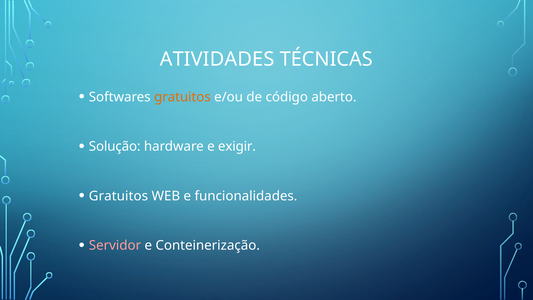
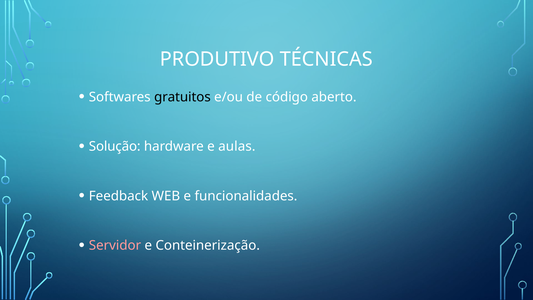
ATIVIDADES: ATIVIDADES -> PRODUTIVO
gratuitos at (182, 97) colour: orange -> black
exigir: exigir -> aulas
Gratuitos at (118, 196): Gratuitos -> Feedback
